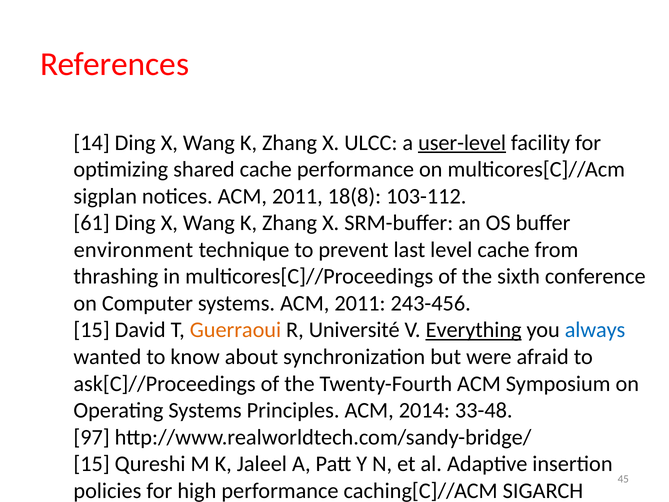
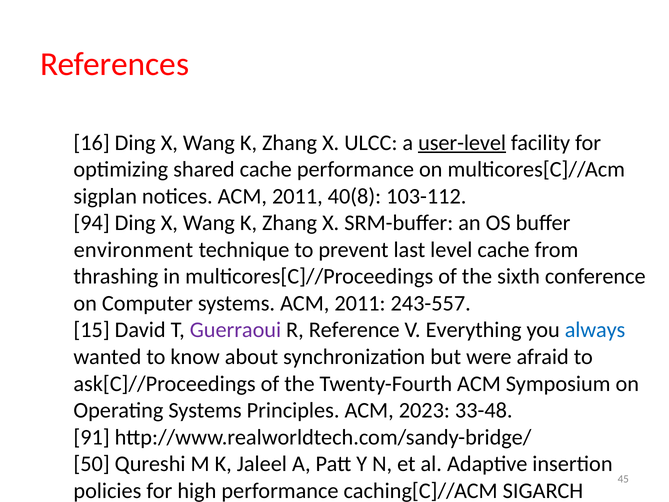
14: 14 -> 16
18(8: 18(8 -> 40(8
61: 61 -> 94
243-456: 243-456 -> 243-557
Guerraoui colour: orange -> purple
Université: Université -> Reference
Everything underline: present -> none
2014: 2014 -> 2023
97: 97 -> 91
15 at (92, 464): 15 -> 50
